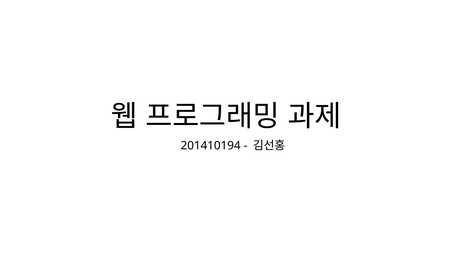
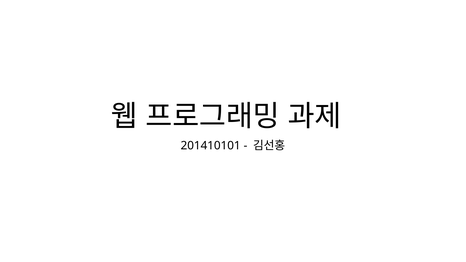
201410194: 201410194 -> 201410101
